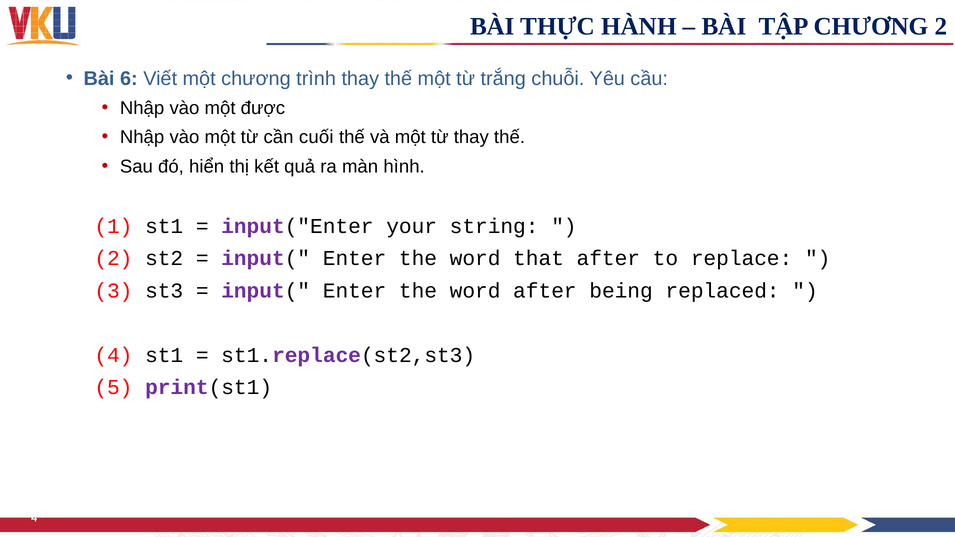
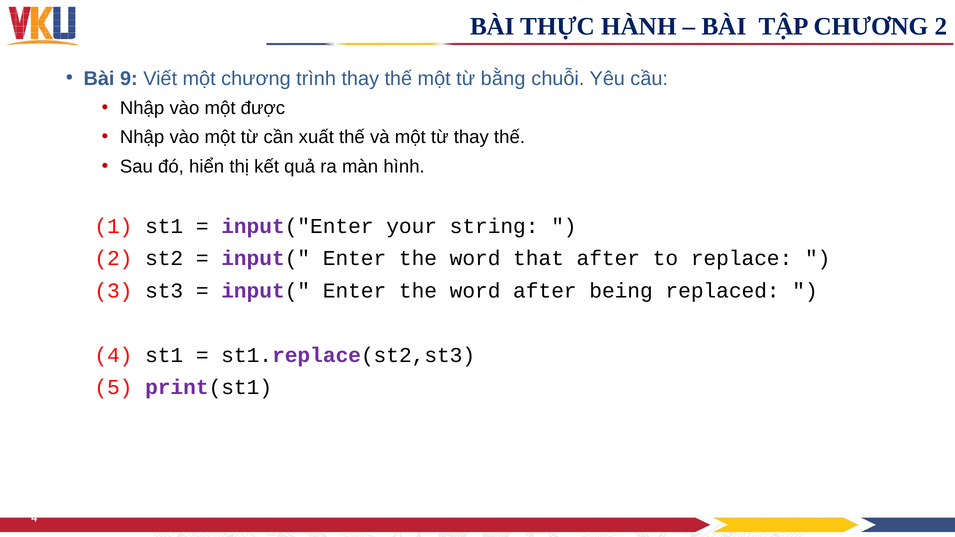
6: 6 -> 9
trắng: trắng -> bằng
cuối: cuối -> xuất
